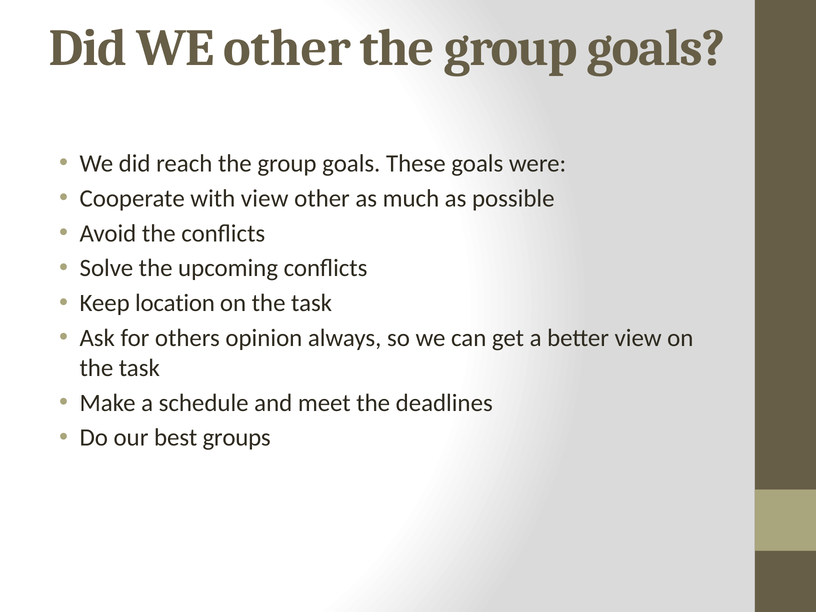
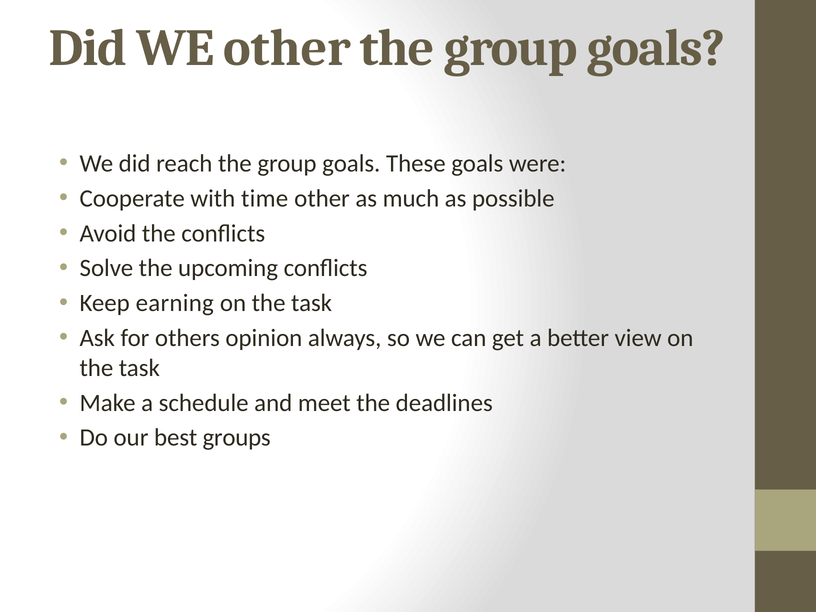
with view: view -> time
location: location -> earning
